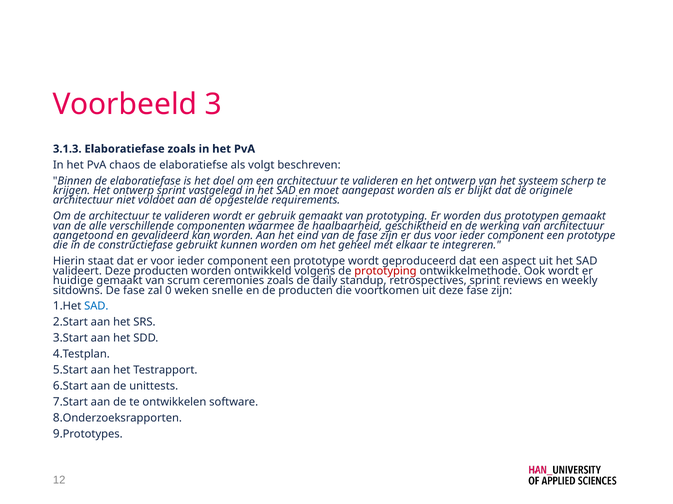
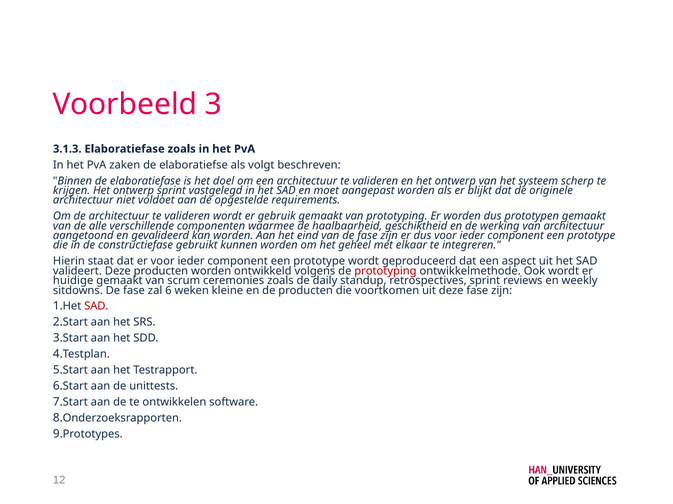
chaos: chaos -> zaken
0: 0 -> 6
snelle: snelle -> kleine
SAD at (96, 307) colour: blue -> red
